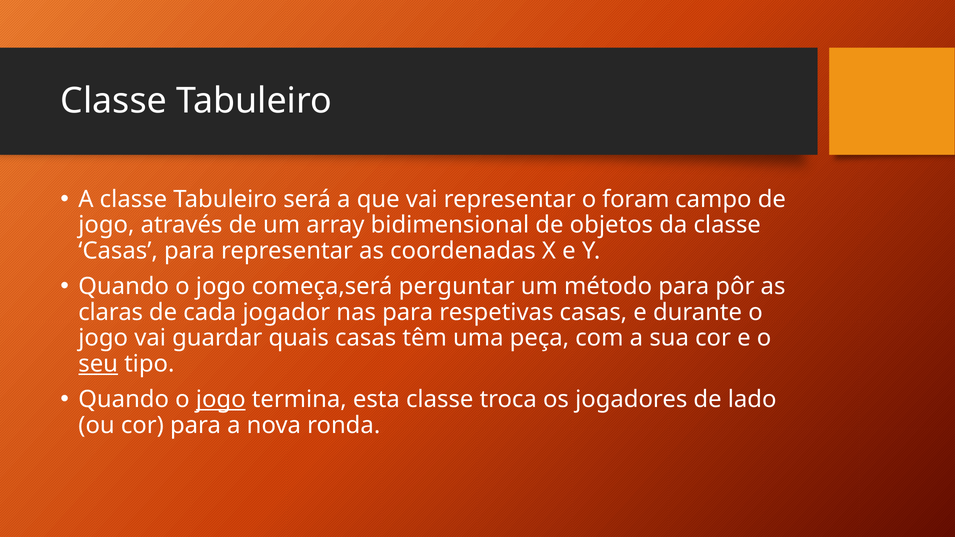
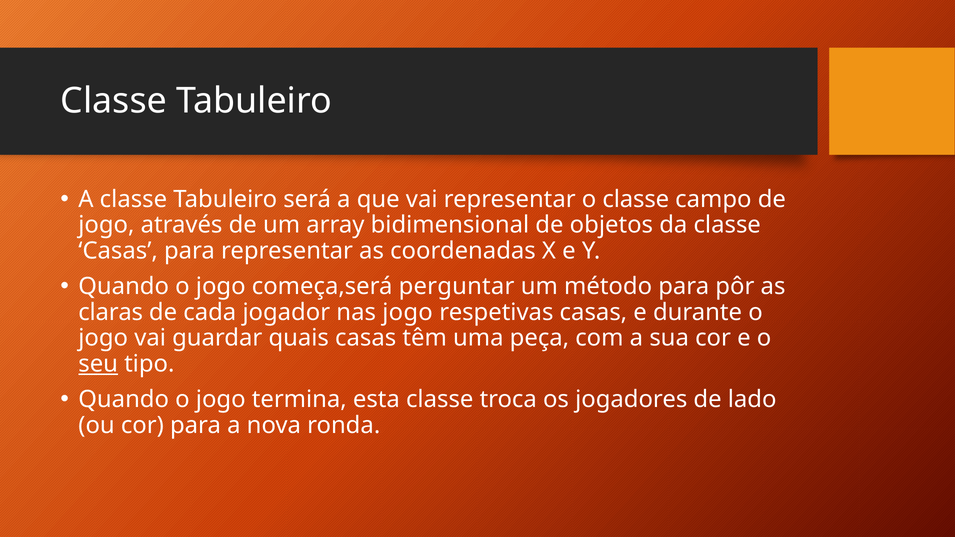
o foram: foram -> classe
nas para: para -> jogo
jogo at (221, 400) underline: present -> none
